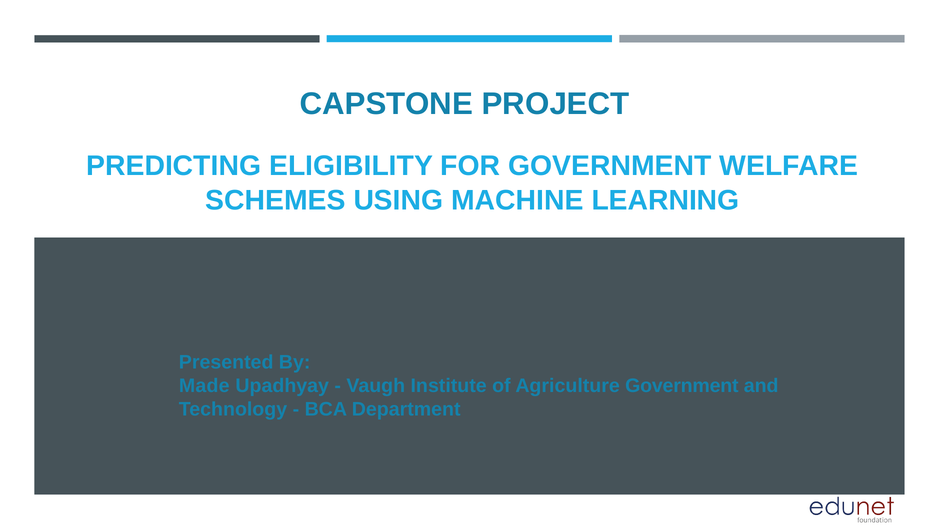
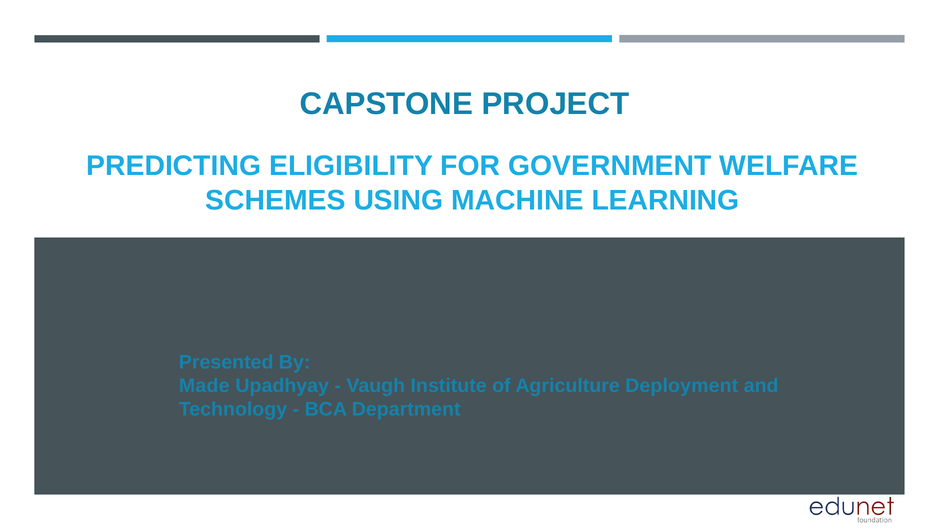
Agriculture Government: Government -> Deployment
